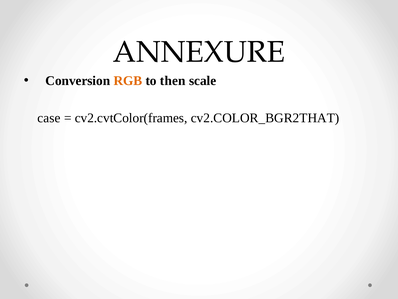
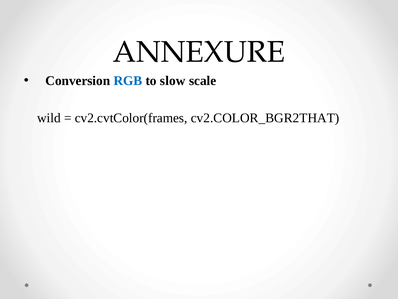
RGB colour: orange -> blue
then: then -> slow
case: case -> wild
